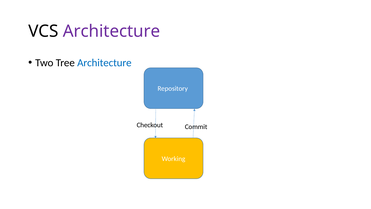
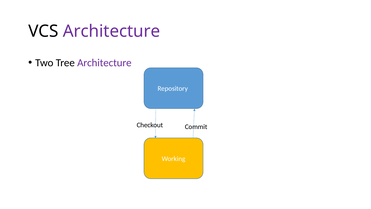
Architecture at (104, 63) colour: blue -> purple
